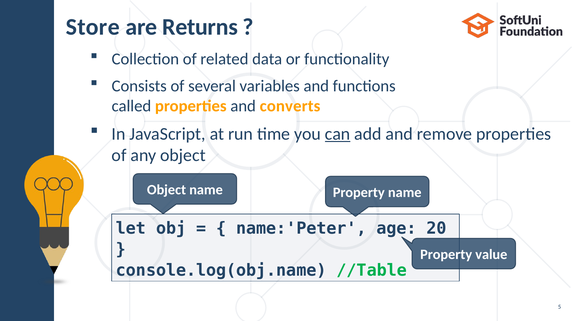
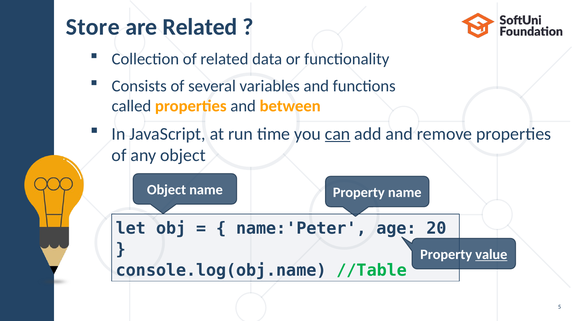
are Returns: Returns -> Related
converts: converts -> between
value underline: none -> present
